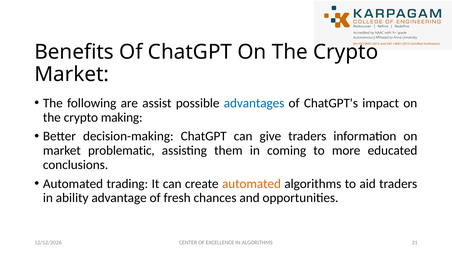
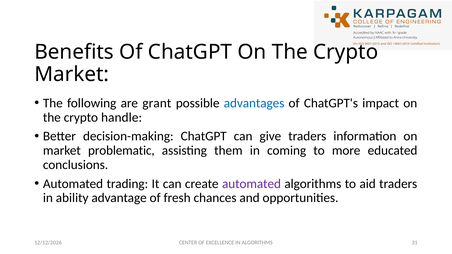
assist: assist -> grant
making: making -> handle
automated at (251, 184) colour: orange -> purple
